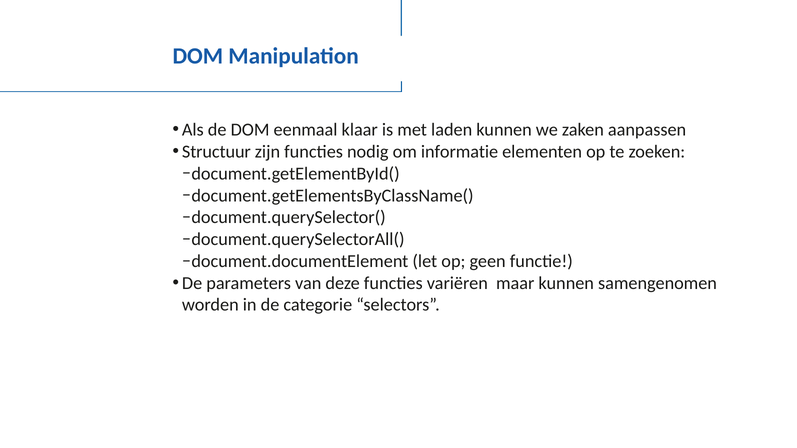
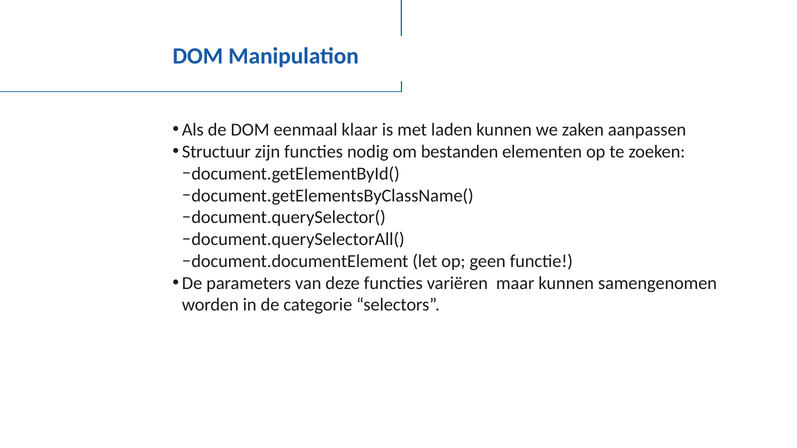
informatie: informatie -> bestanden
